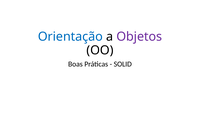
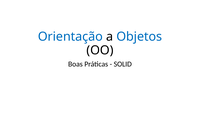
Objetos colour: purple -> blue
